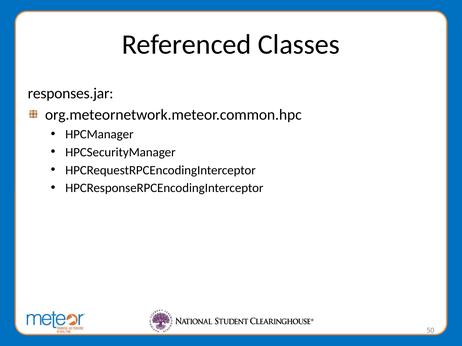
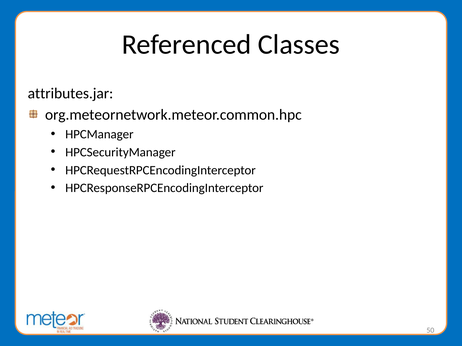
responses.jar: responses.jar -> attributes.jar
